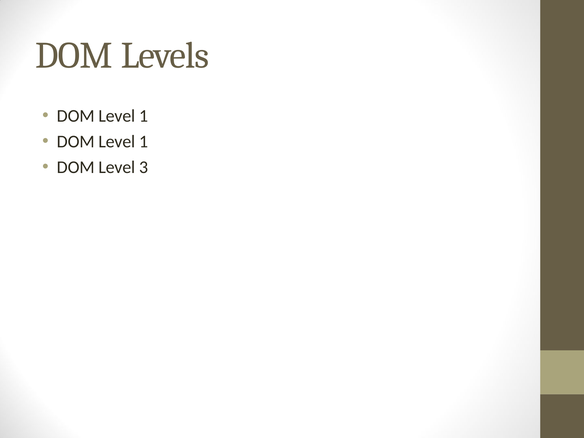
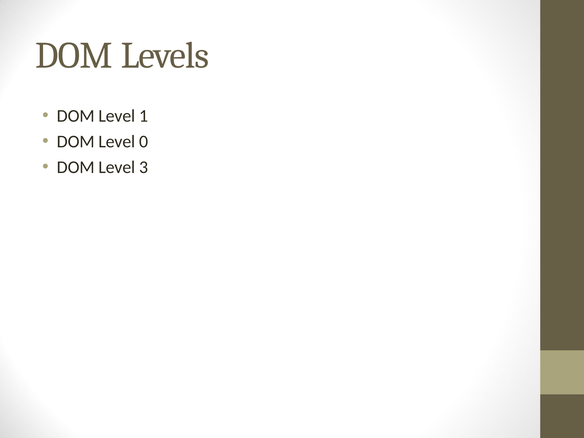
1 at (144, 142): 1 -> 0
